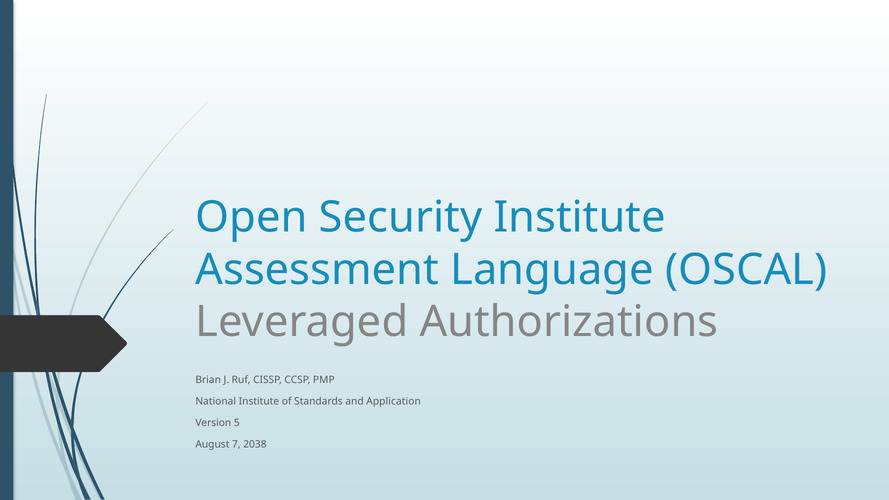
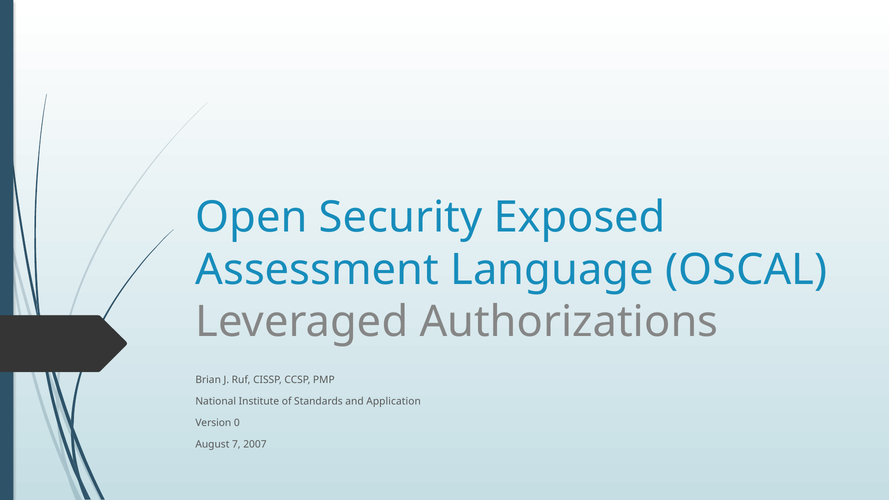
Security Institute: Institute -> Exposed
5: 5 -> 0
2038: 2038 -> 2007
